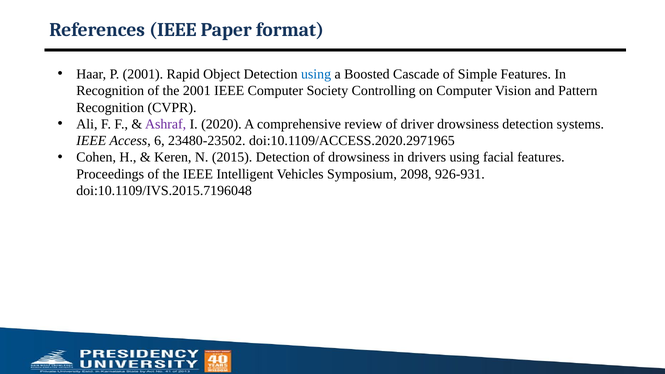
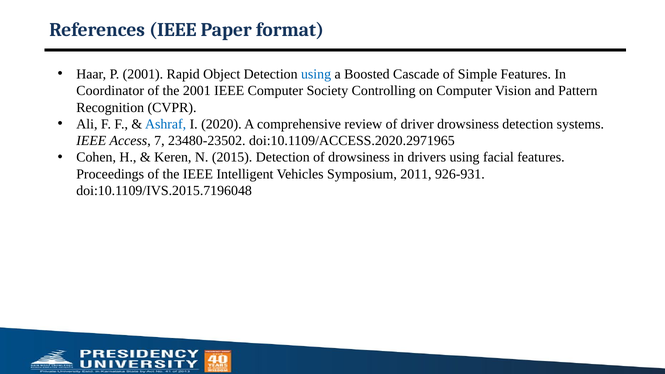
Recognition at (110, 91): Recognition -> Coordinator
Ashraf colour: purple -> blue
6: 6 -> 7
2098: 2098 -> 2011
